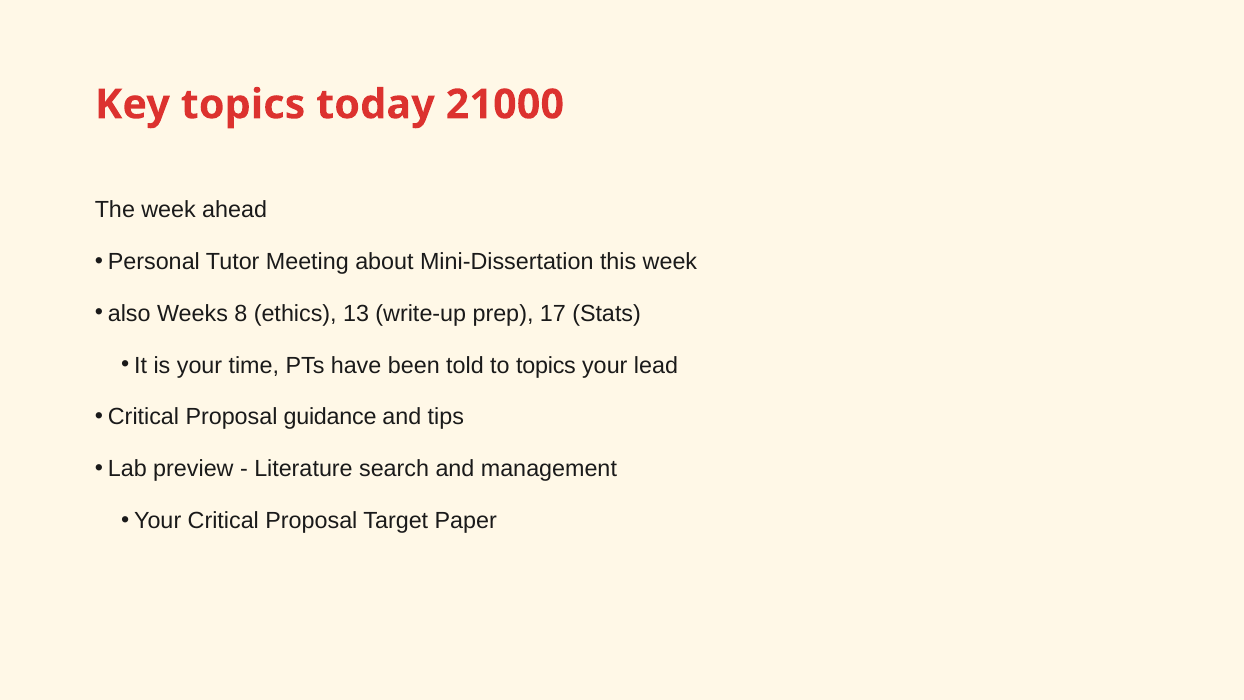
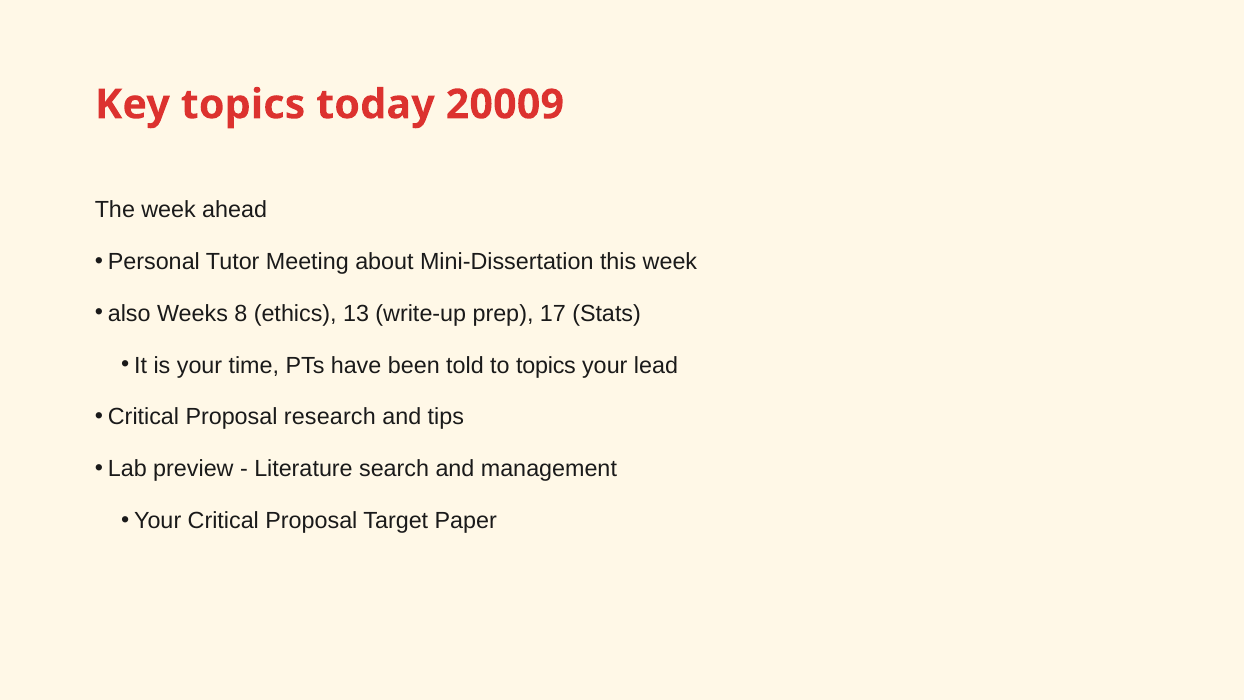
21000: 21000 -> 20009
guidance: guidance -> research
